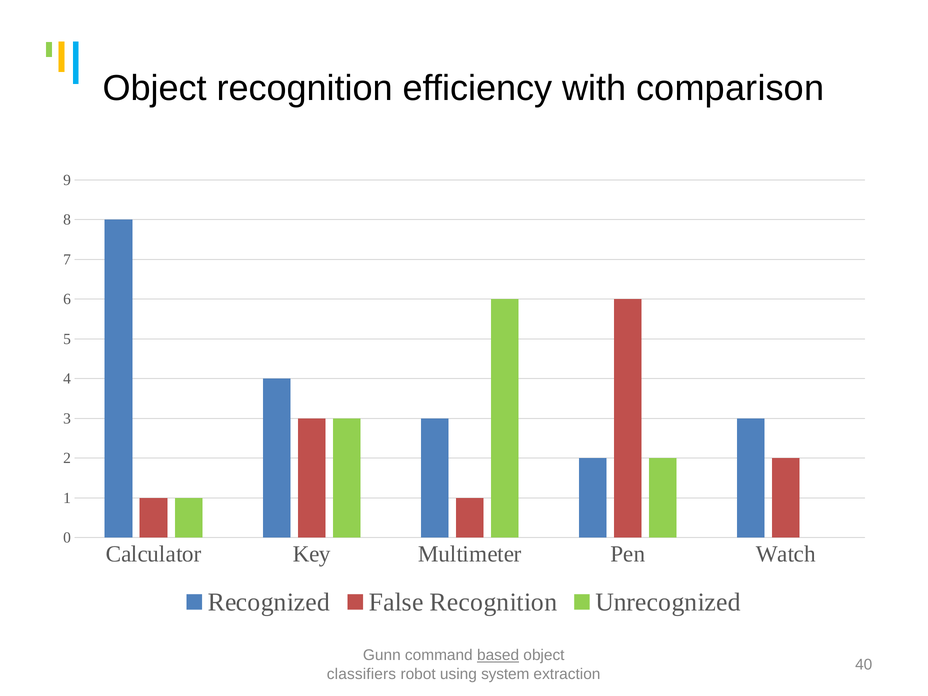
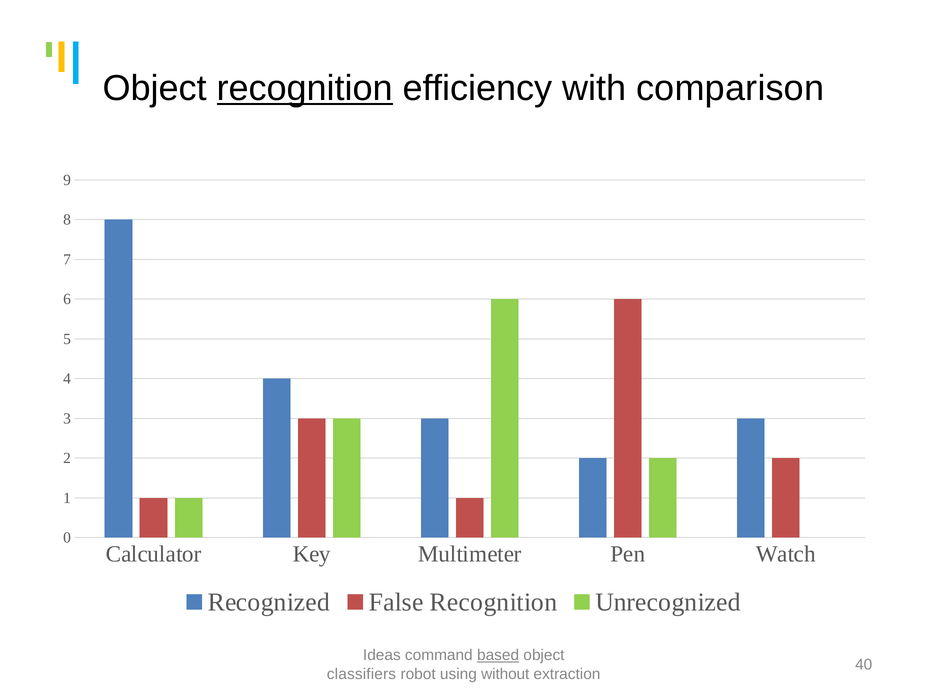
recognition at (305, 88) underline: none -> present
Gunn: Gunn -> Ideas
system: system -> without
